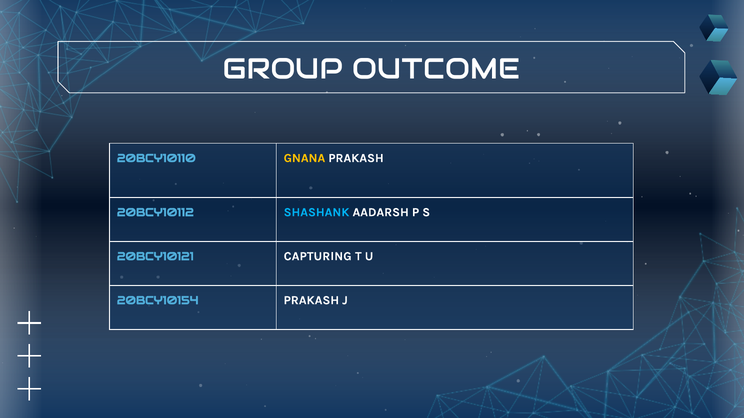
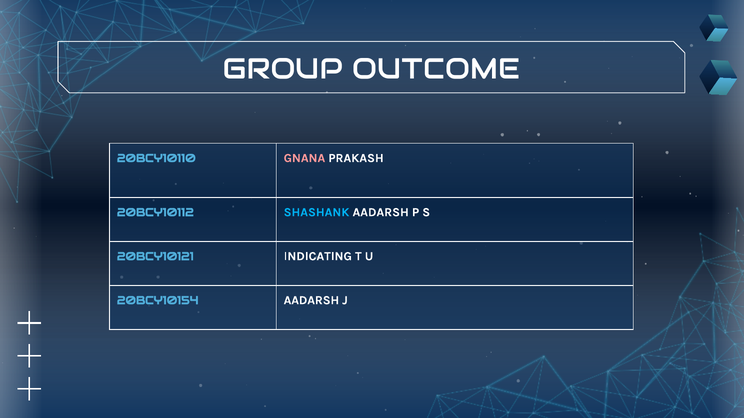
GNANA colour: yellow -> pink
CAPTURING: CAPTURING -> INDICATING
20BCY10154 PRAKASH: PRAKASH -> AADARSH
